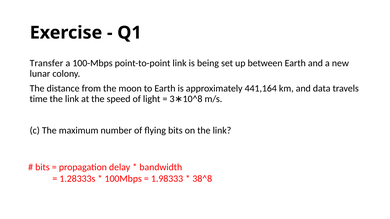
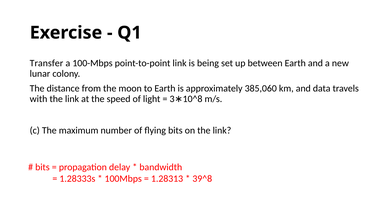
441,164: 441,164 -> 385,060
time: time -> with
1.98333: 1.98333 -> 1.28313
38^8: 38^8 -> 39^8
